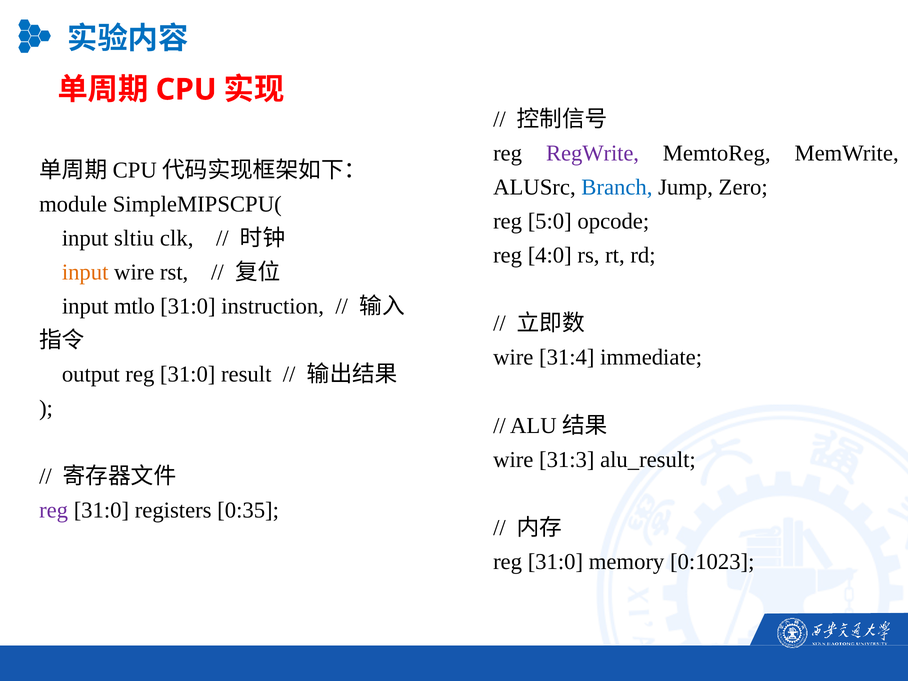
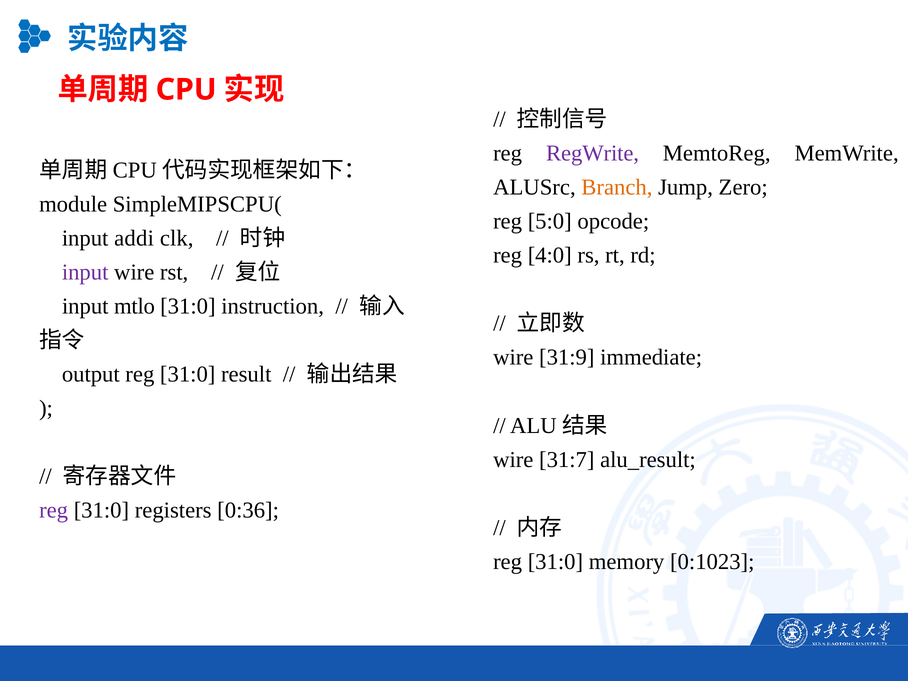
Branch colour: blue -> orange
sltiu: sltiu -> addi
input at (85, 272) colour: orange -> purple
31:4: 31:4 -> 31:9
31:3: 31:3 -> 31:7
0:35: 0:35 -> 0:36
